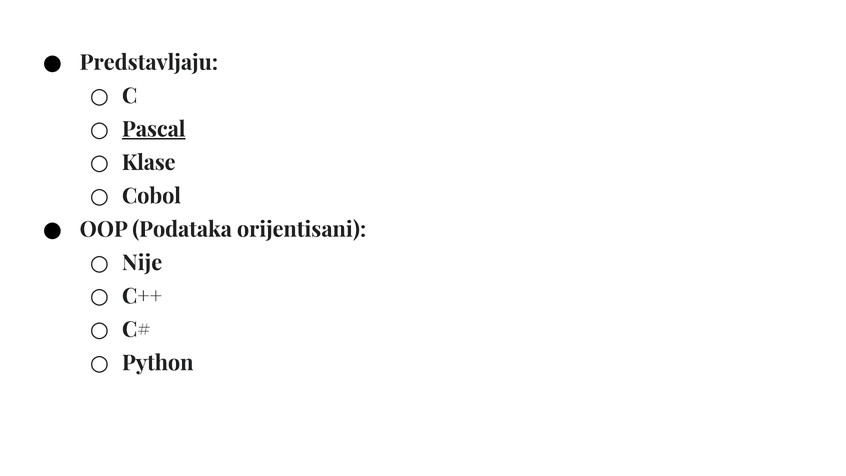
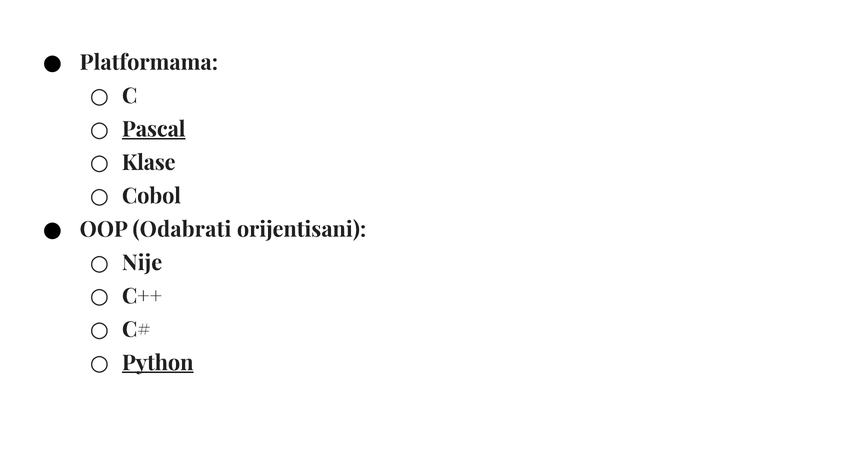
Predstavljaju: Predstavljaju -> Platformama
Podataka: Podataka -> Odabrati
Python underline: none -> present
